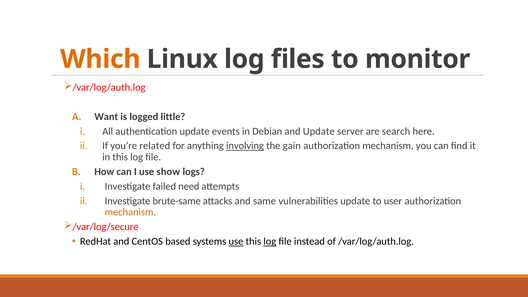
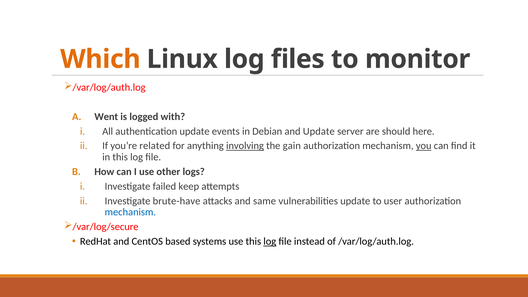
Want: Want -> Went
little: little -> with
search: search -> should
you underline: none -> present
show: show -> other
need: need -> keep
brute-same: brute-same -> brute-have
mechanism at (130, 212) colour: orange -> blue
use at (236, 241) underline: present -> none
